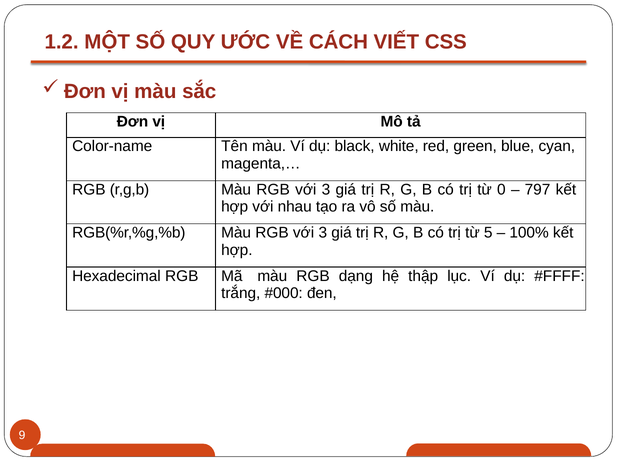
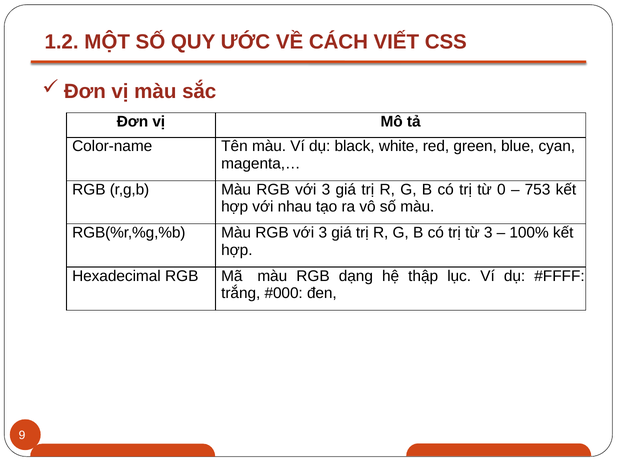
797: 797 -> 753
từ 5: 5 -> 3
